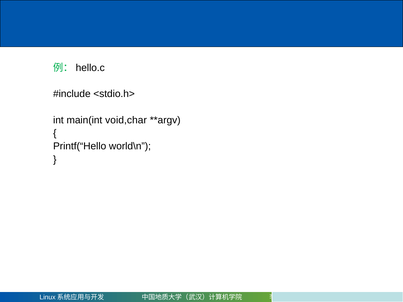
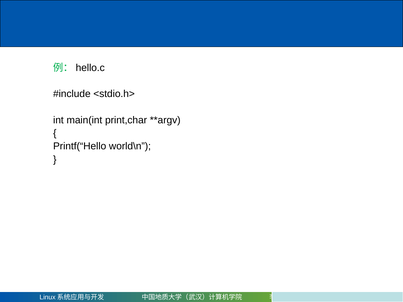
void,char: void,char -> print,char
